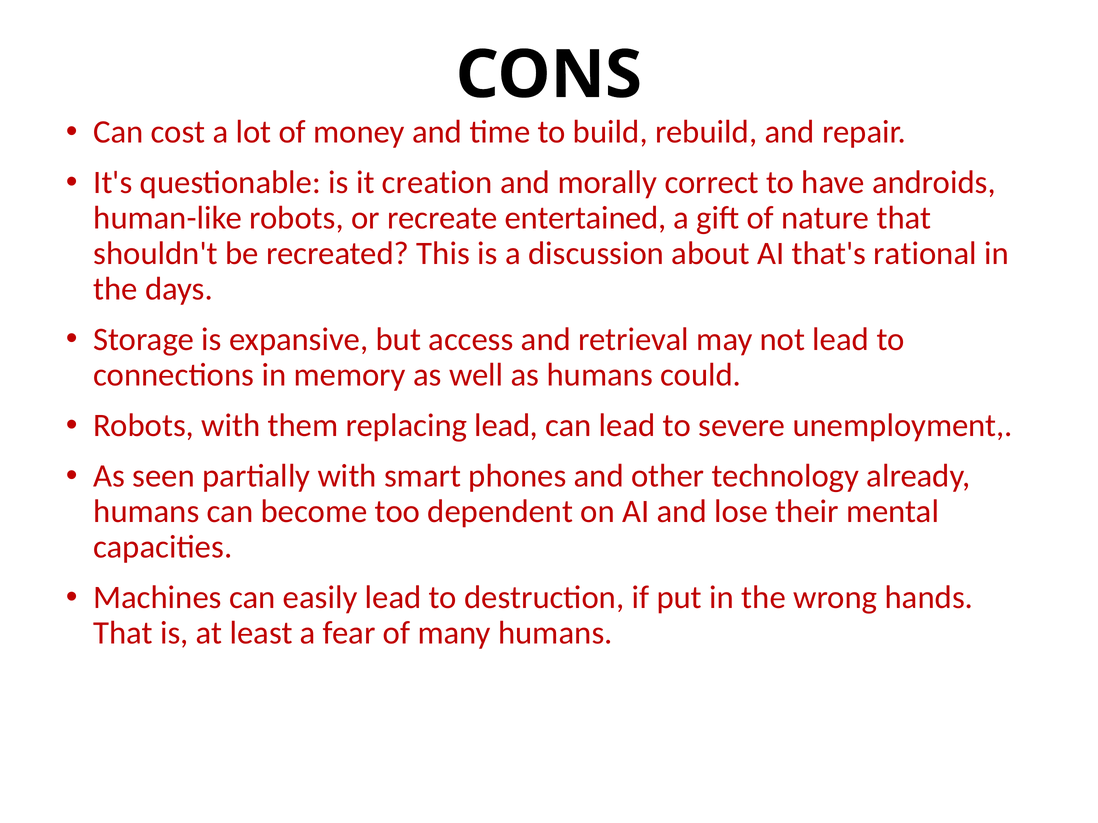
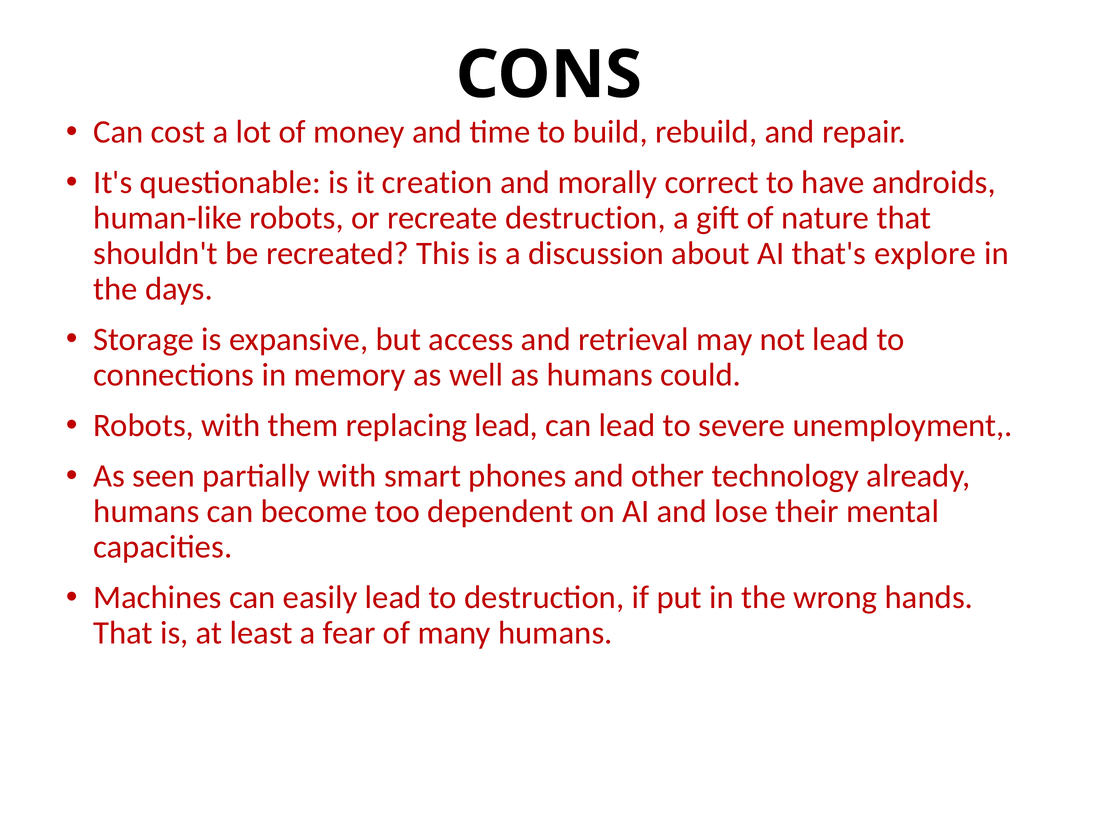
recreate entertained: entertained -> destruction
rational: rational -> explore
